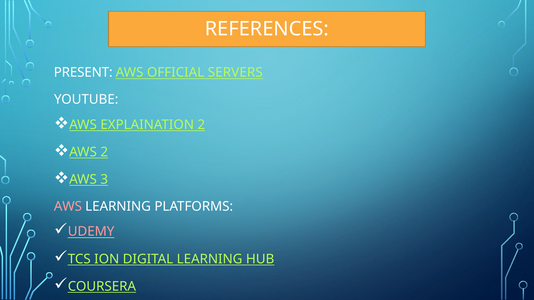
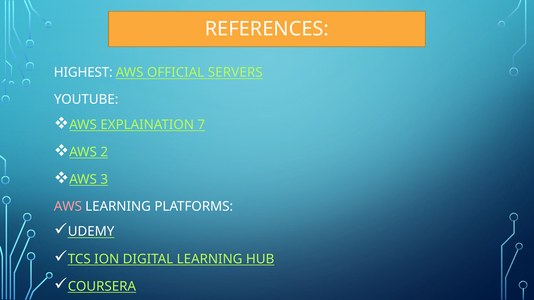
PRESENT: PRESENT -> HIGHEST
EXPLAINATION 2: 2 -> 7
UDEMY colour: pink -> white
